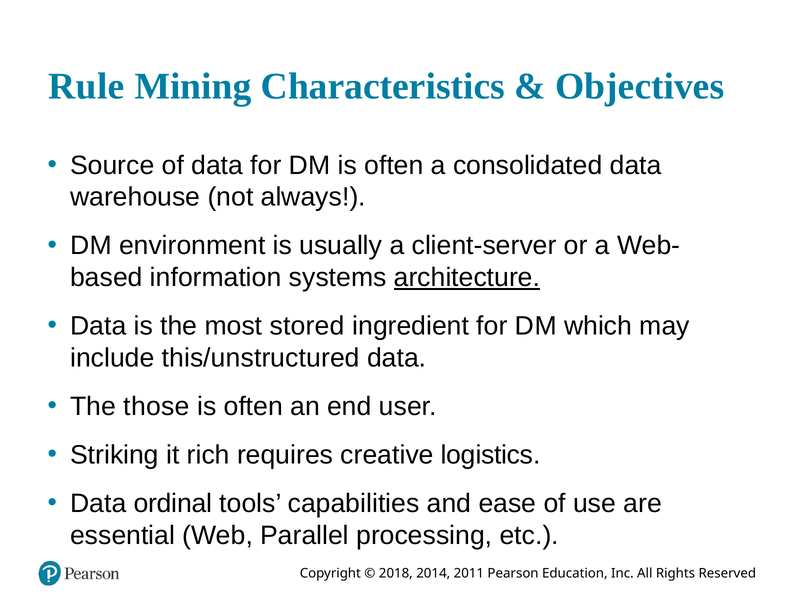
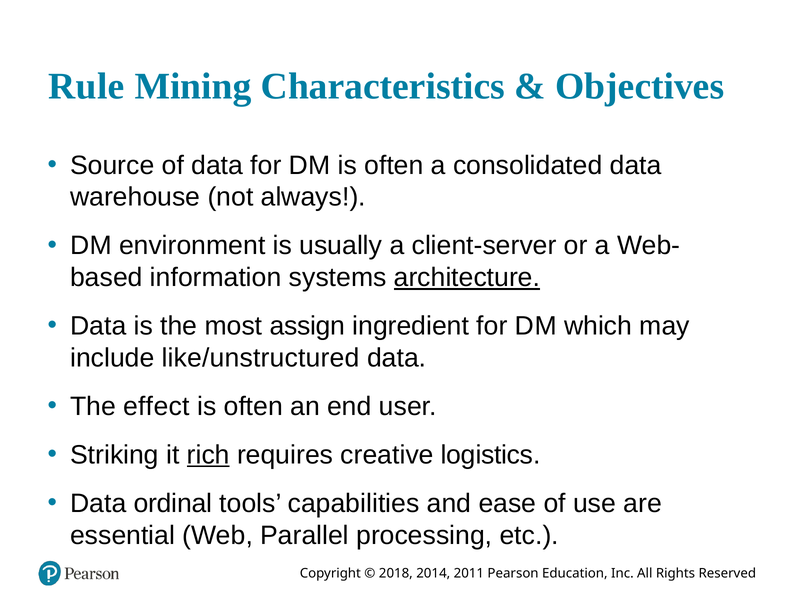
stored: stored -> assign
this/unstructured: this/unstructured -> like/unstructured
those: those -> effect
rich underline: none -> present
